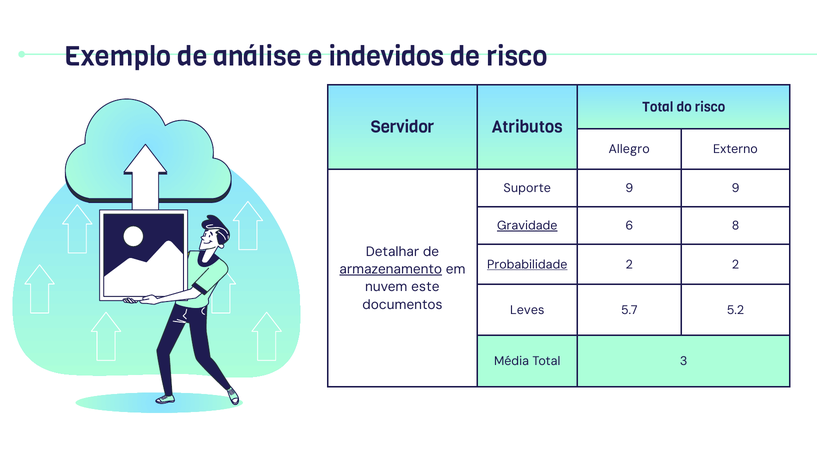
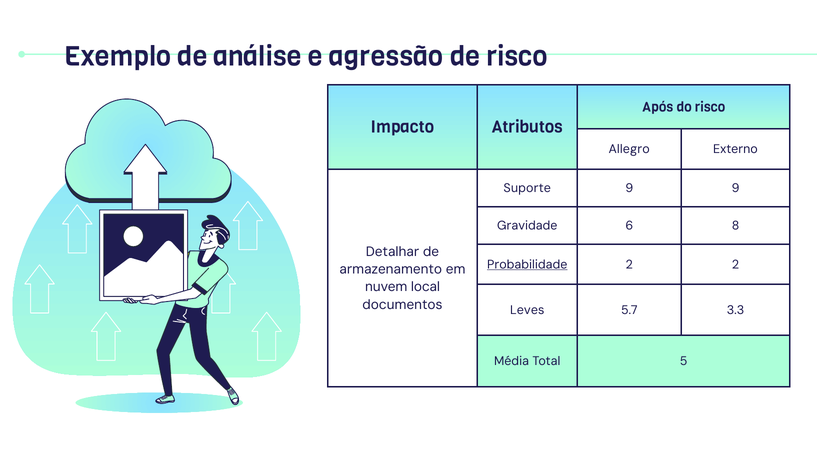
indevidos: indevidos -> agressão
Total at (658, 107): Total -> Após
Servidor: Servidor -> Impacto
Gravidade underline: present -> none
armazenamento underline: present -> none
este: este -> local
5.2: 5.2 -> 3.3
3: 3 -> 5
